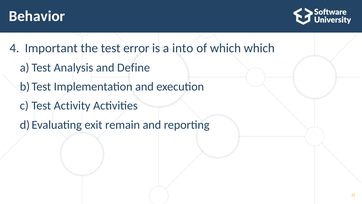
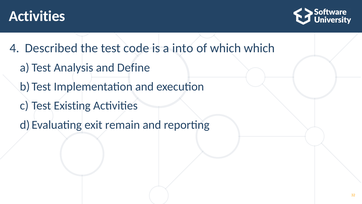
Behavior at (37, 16): Behavior -> Activities
Important: Important -> Described
error: error -> code
Activity: Activity -> Existing
